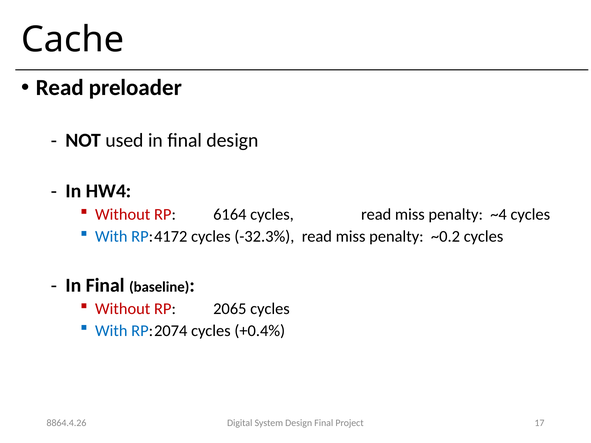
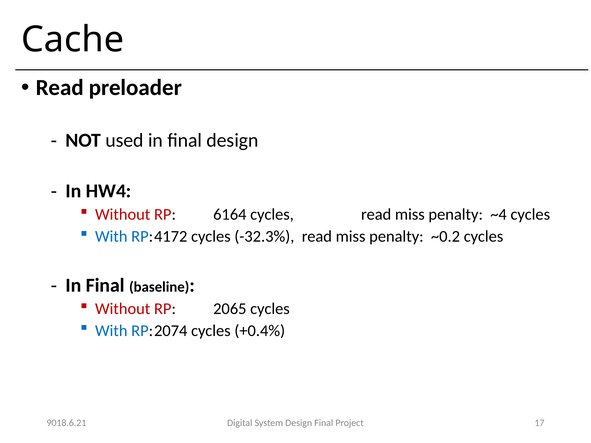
8864.4.26: 8864.4.26 -> 9018.6.21
